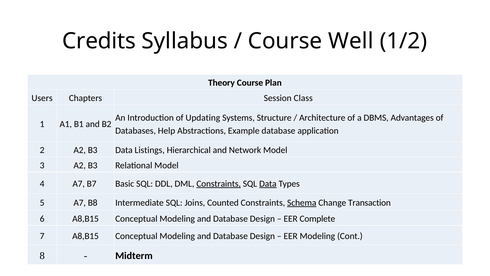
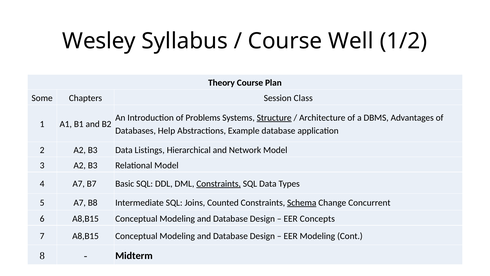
Credits: Credits -> Wesley
Users: Users -> Some
Updating: Updating -> Problems
Structure underline: none -> present
Data at (268, 183) underline: present -> none
Transaction: Transaction -> Concurrent
Complete: Complete -> Concepts
